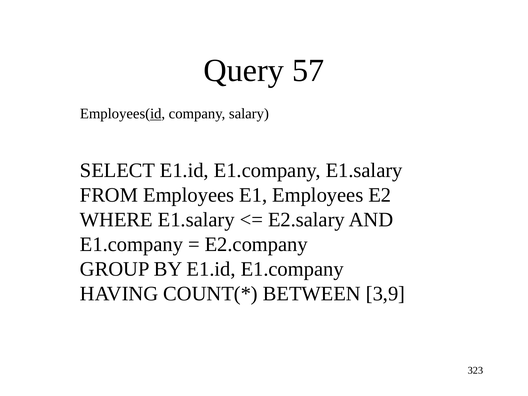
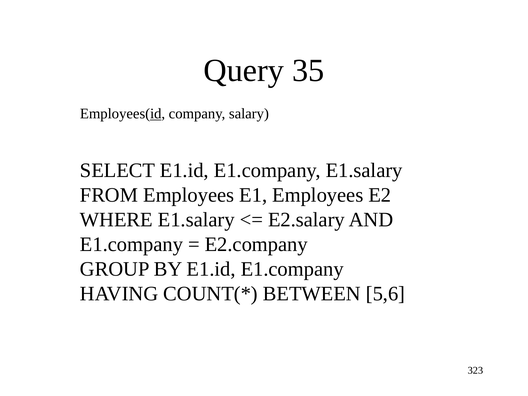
57: 57 -> 35
3,9: 3,9 -> 5,6
